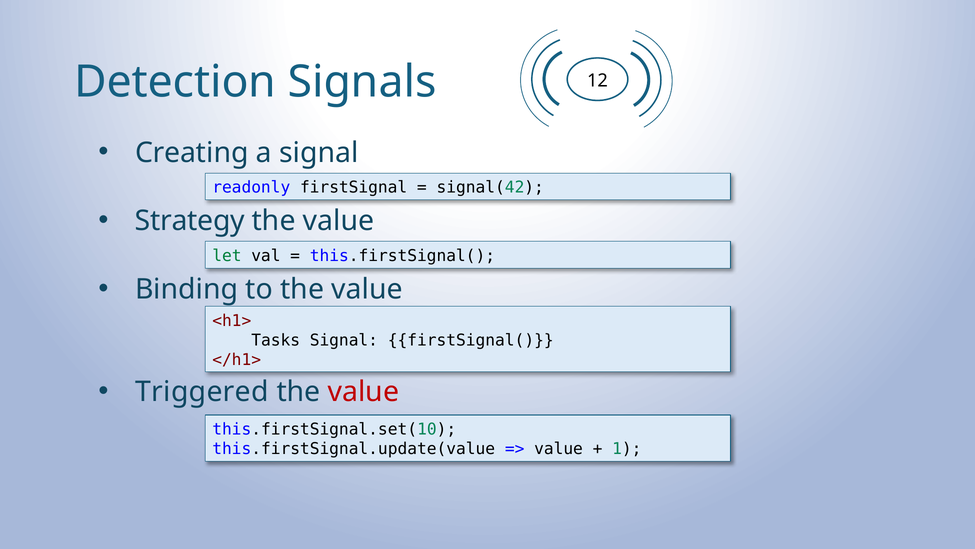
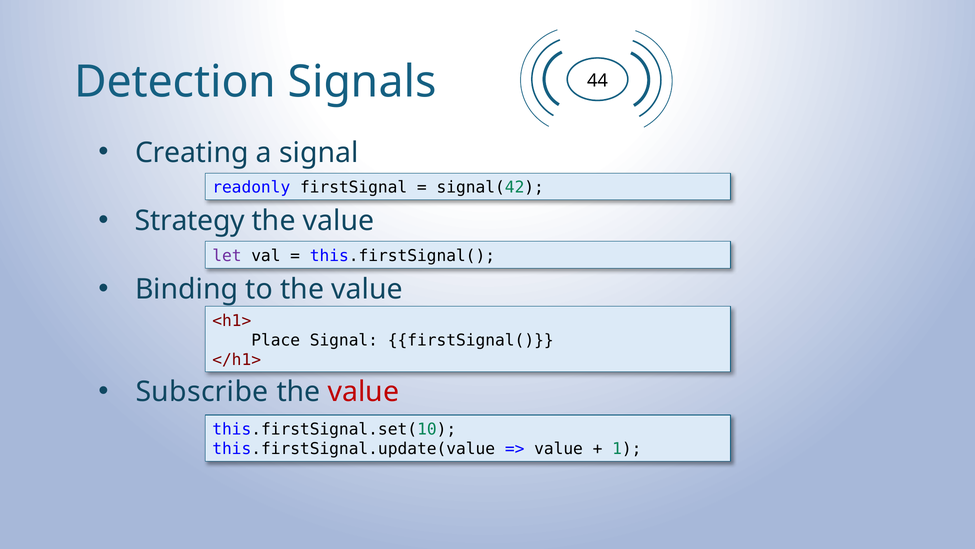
12: 12 -> 44
let colour: green -> purple
Tasks: Tasks -> Place
Triggered: Triggered -> Subscribe
